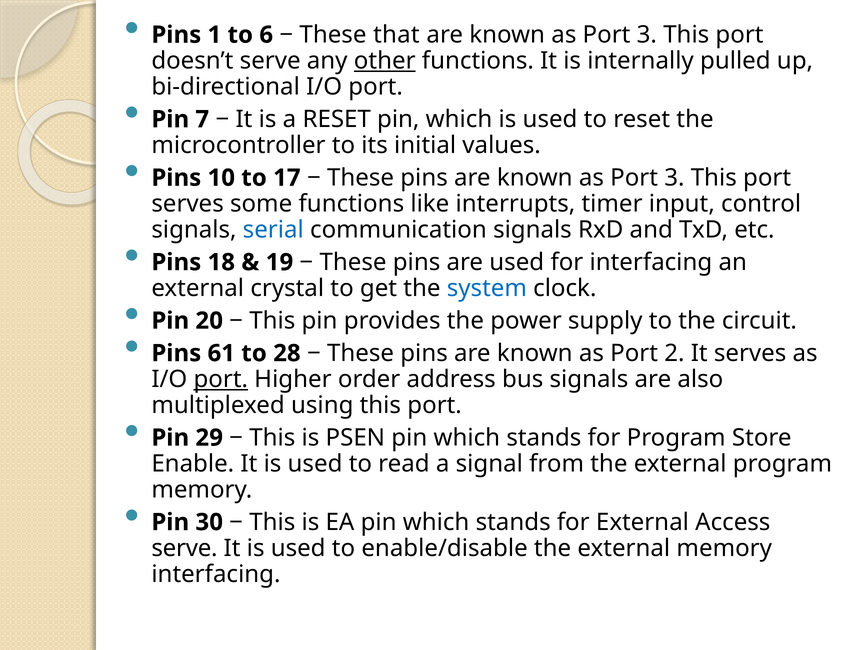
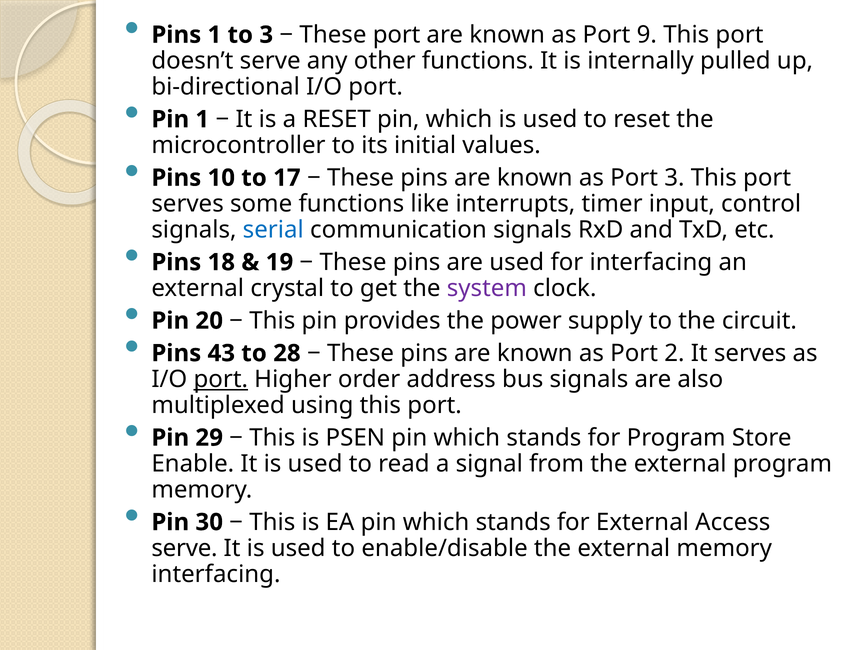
to 6: 6 -> 3
These that: that -> port
3 at (647, 35): 3 -> 9
other underline: present -> none
Pin 7: 7 -> 1
system colour: blue -> purple
61: 61 -> 43
